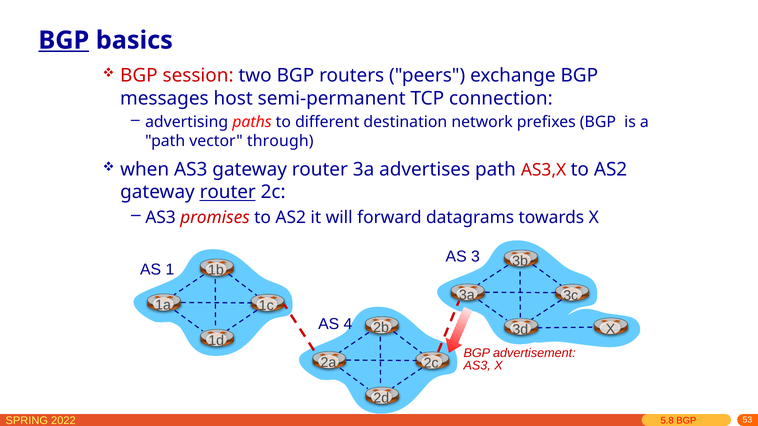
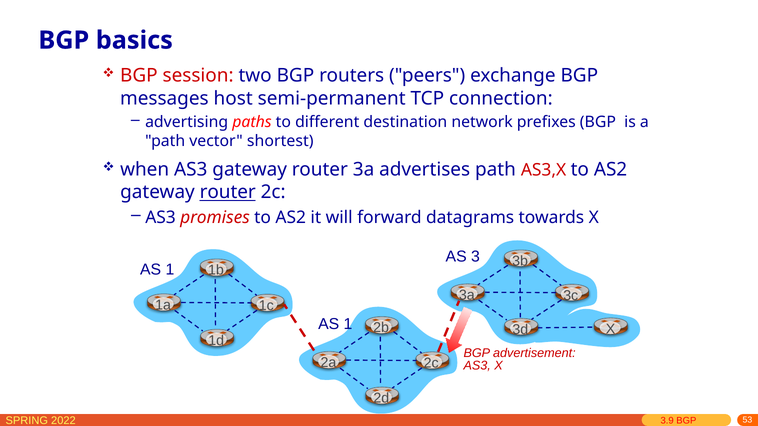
BGP at (64, 40) underline: present -> none
through: through -> shortest
4 at (348, 324): 4 -> 1
5.8: 5.8 -> 3.9
